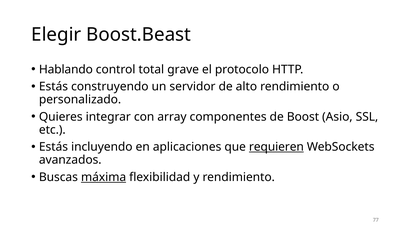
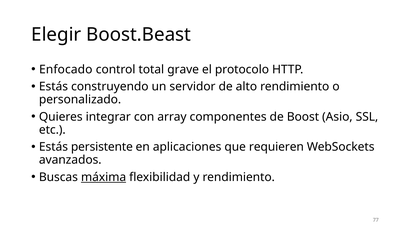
Hablando: Hablando -> Enfocado
incluyendo: incluyendo -> persistente
requieren underline: present -> none
